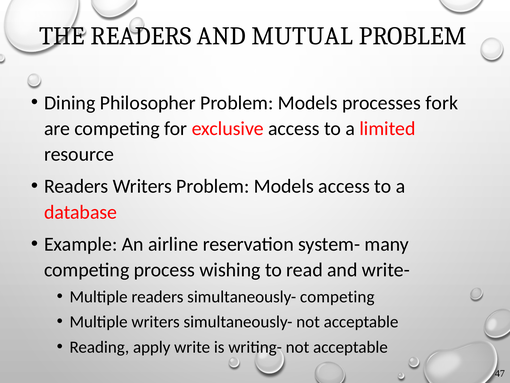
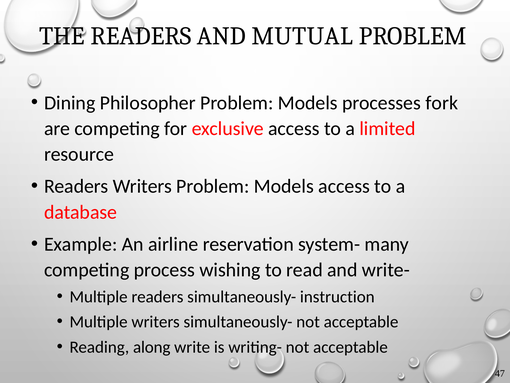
simultaneously- competing: competing -> instruction
apply: apply -> along
